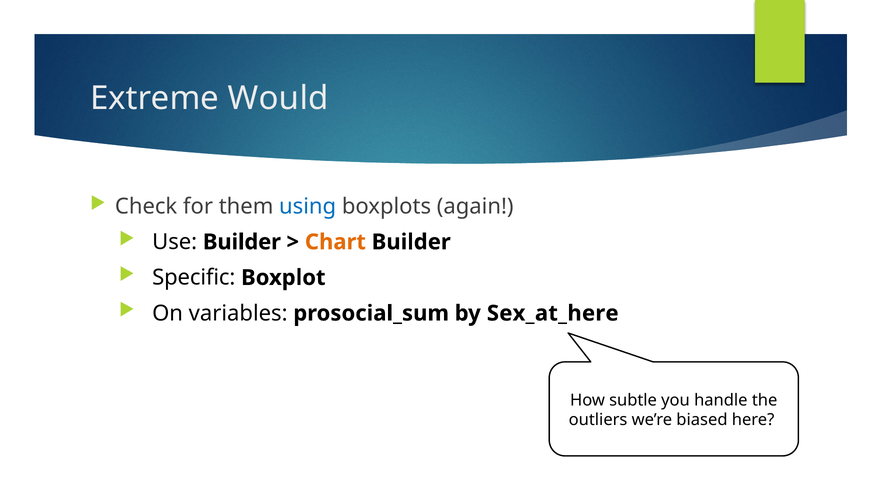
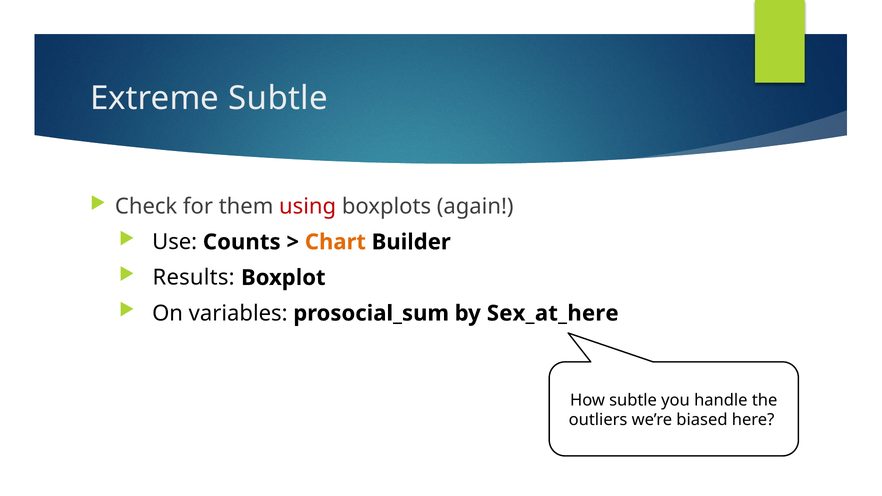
Extreme Would: Would -> Subtle
using colour: blue -> red
Use Builder: Builder -> Counts
Specific: Specific -> Results
